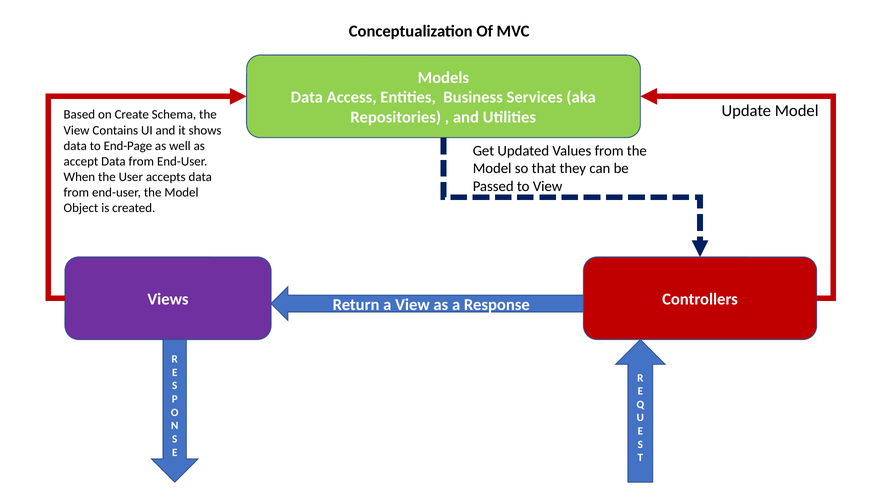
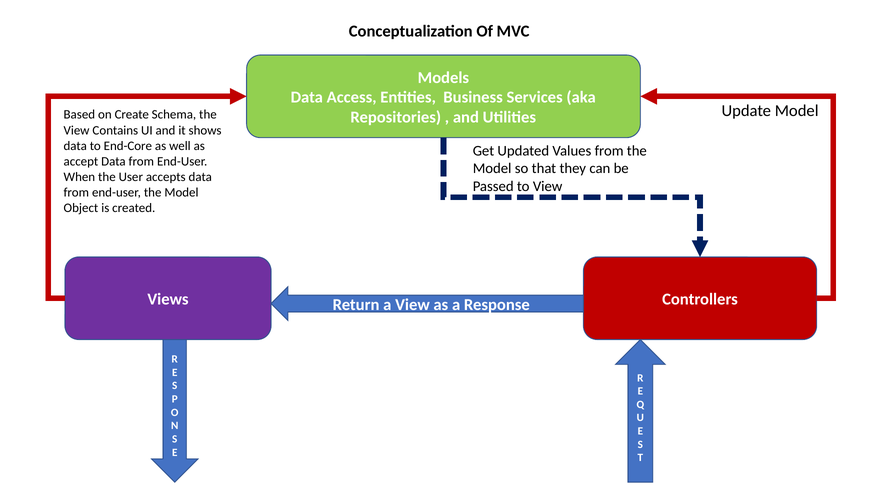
End-Page: End-Page -> End-Core
